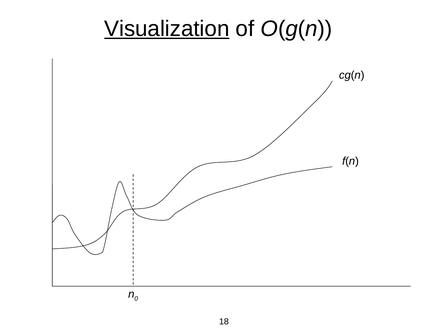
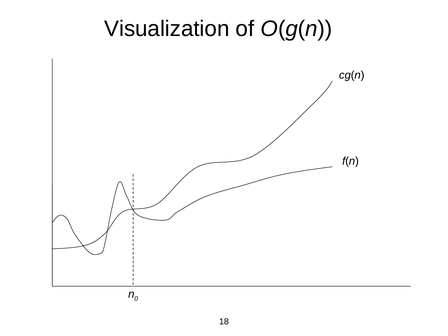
Visualization underline: present -> none
